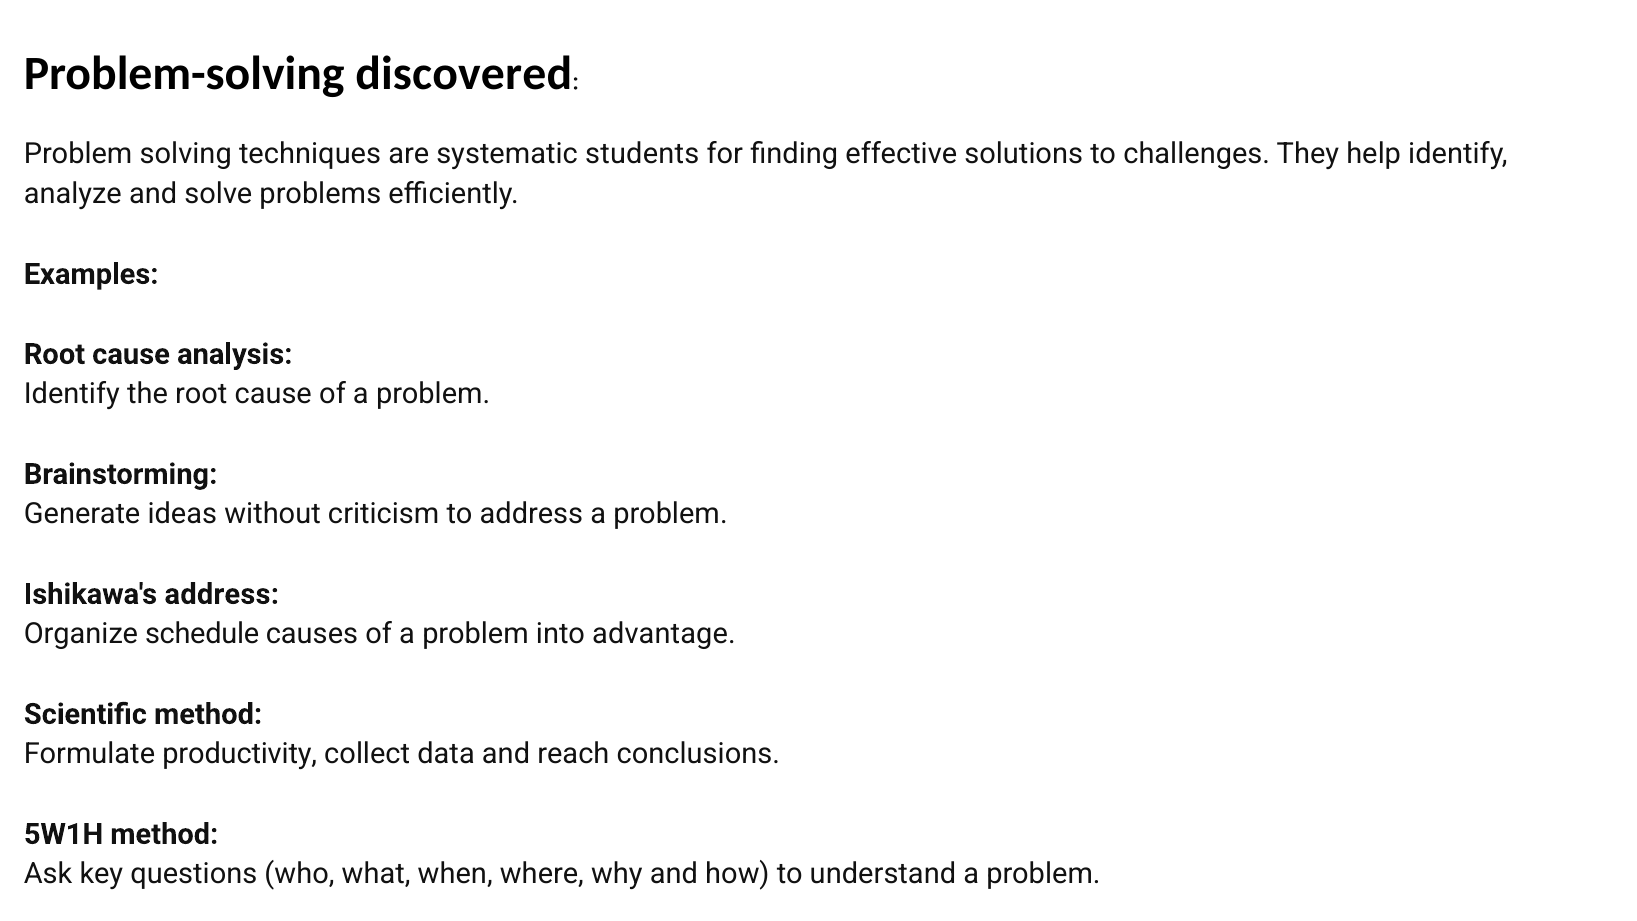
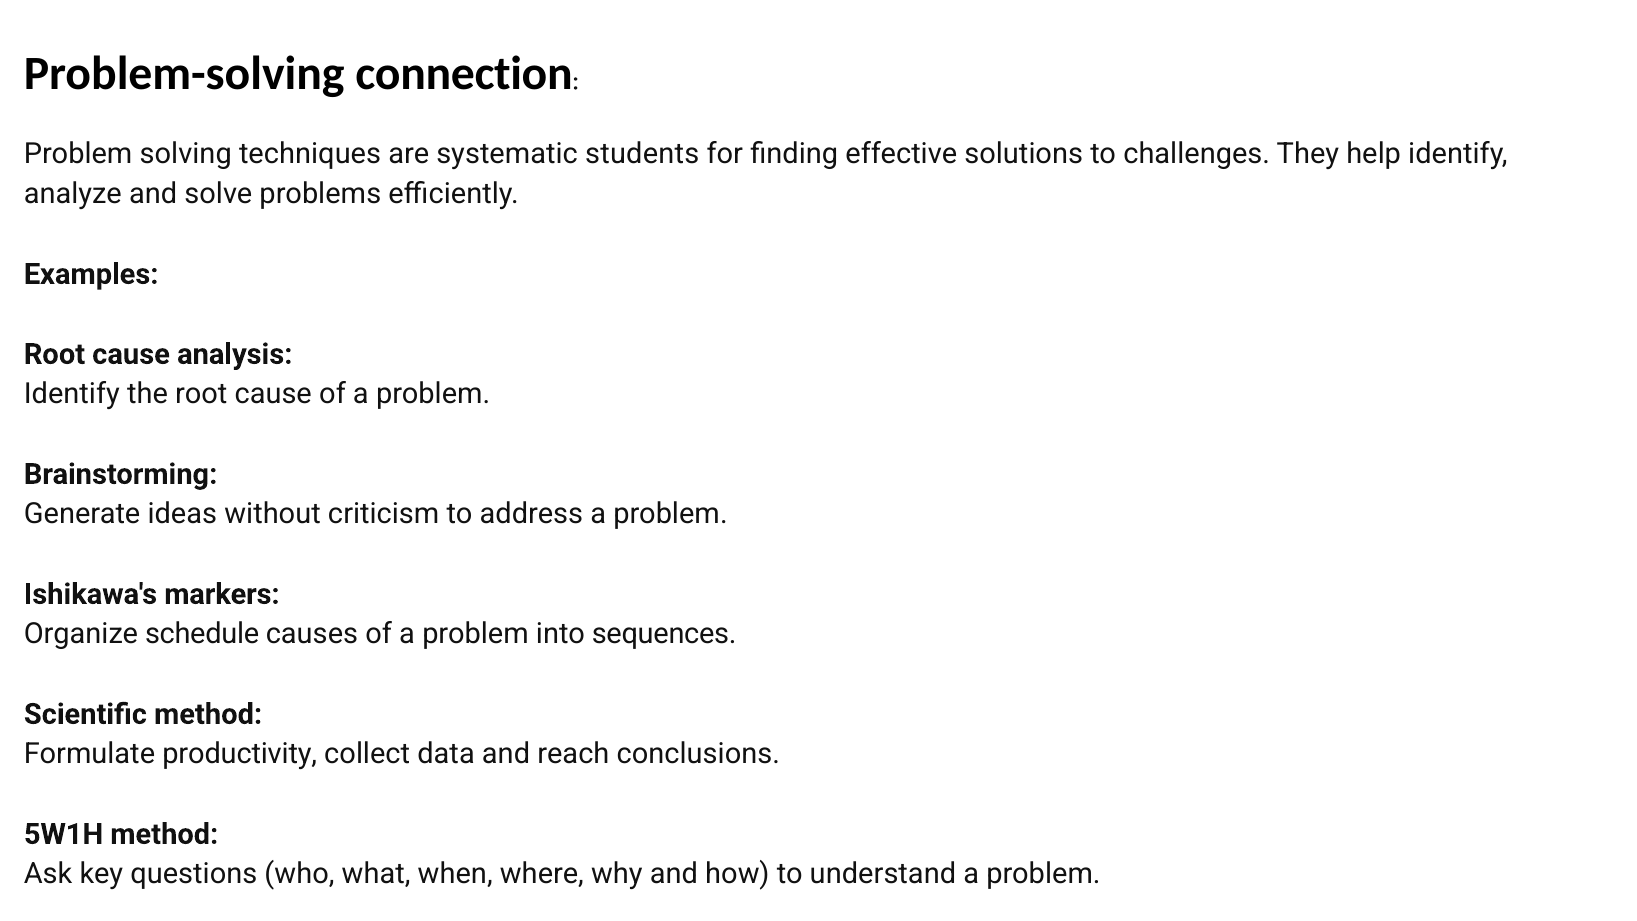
discovered: discovered -> connection
Ishikawa's address: address -> markers
advantage: advantage -> sequences
